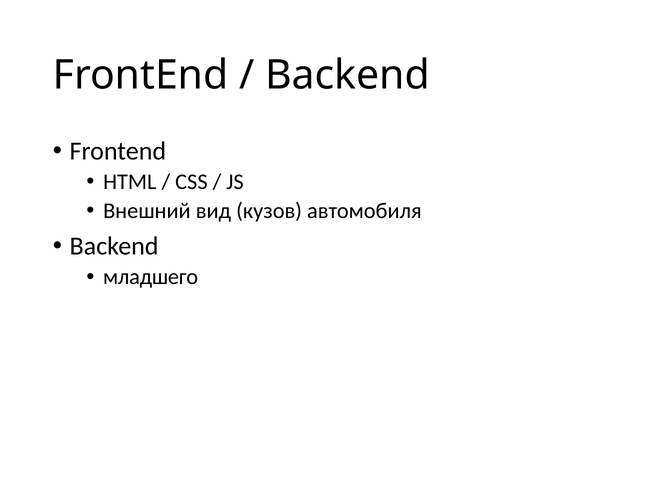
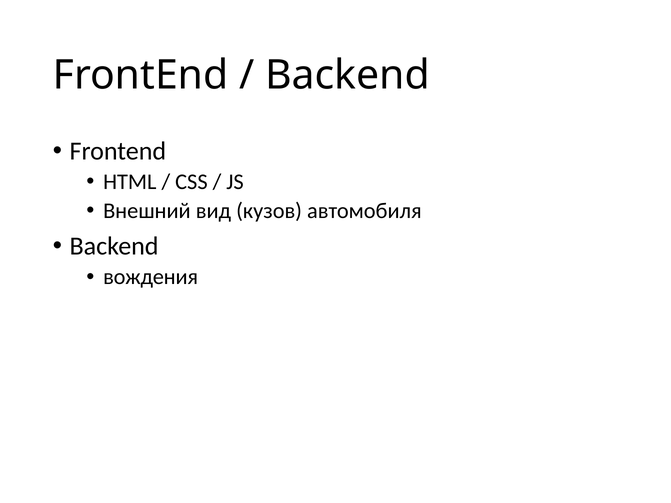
младшего: младшего -> вождения
